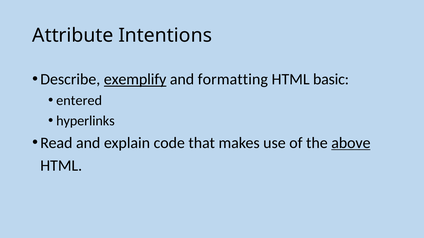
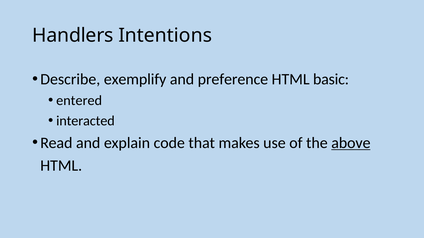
Attribute: Attribute -> Handlers
exemplify underline: present -> none
formatting: formatting -> preference
hyperlinks: hyperlinks -> interacted
